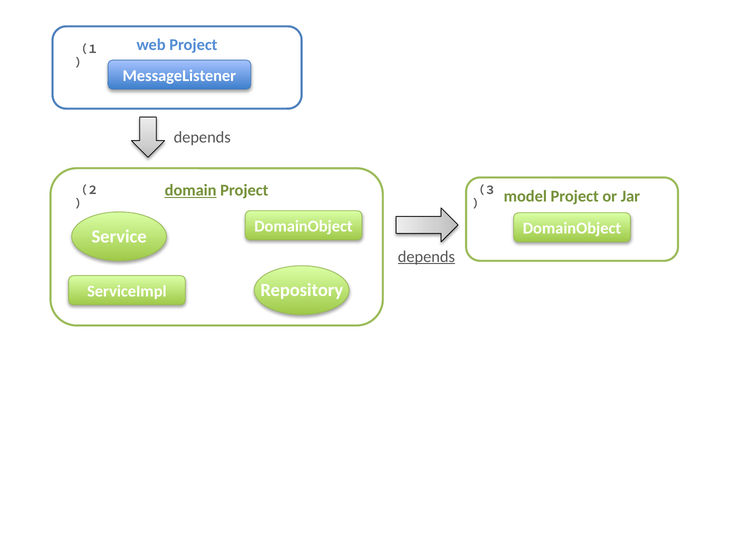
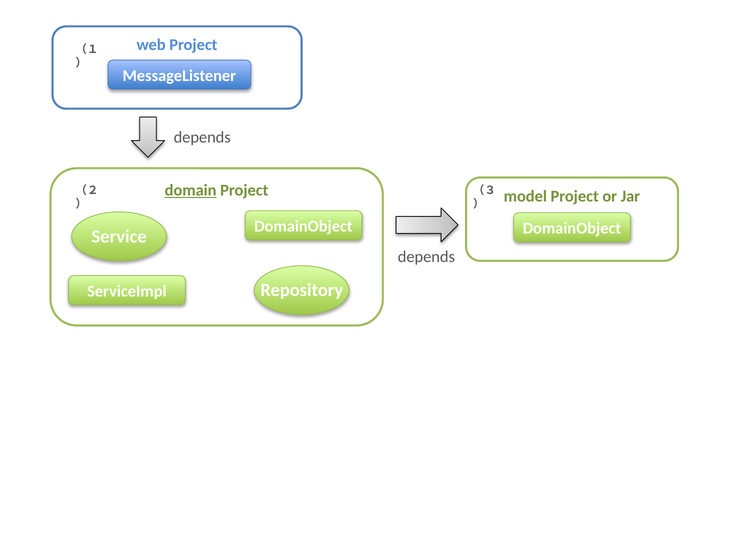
depends at (426, 256) underline: present -> none
